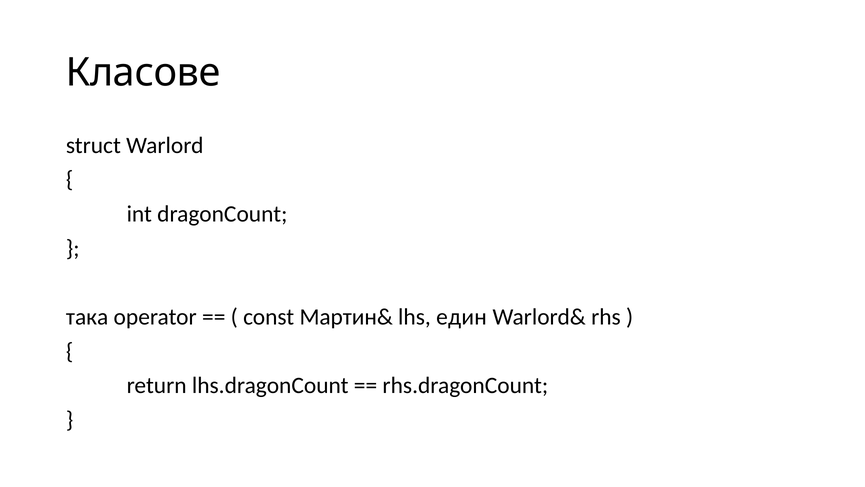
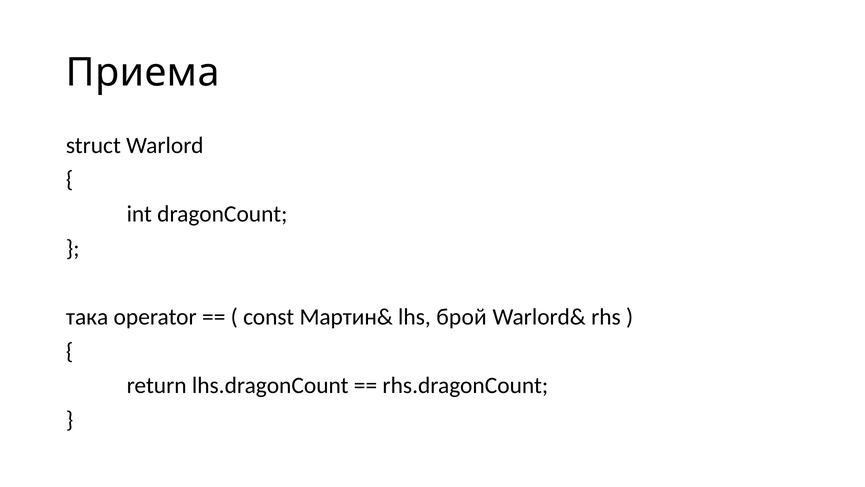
Класове: Класове -> Приема
един: един -> брой
